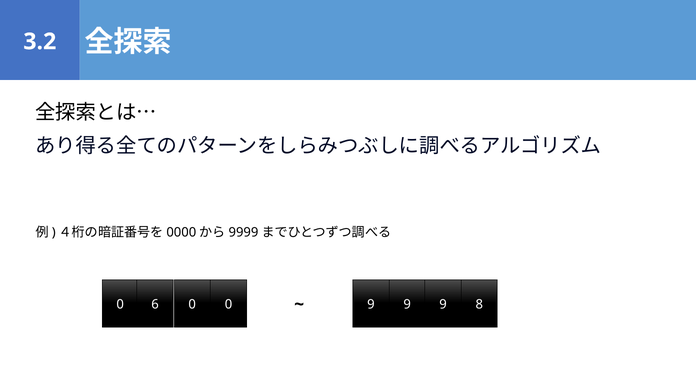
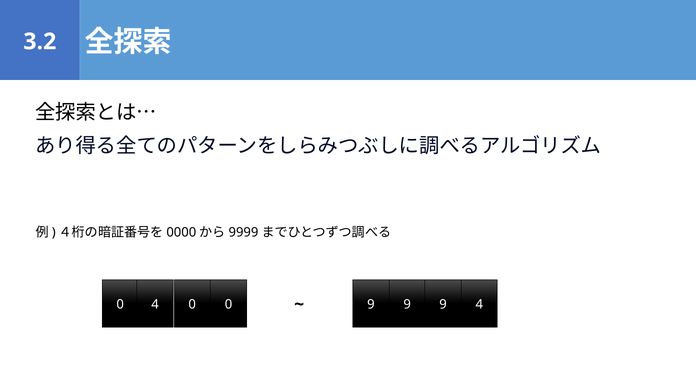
0 6: 6 -> 4
9 8: 8 -> 4
